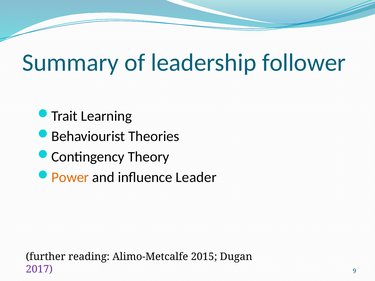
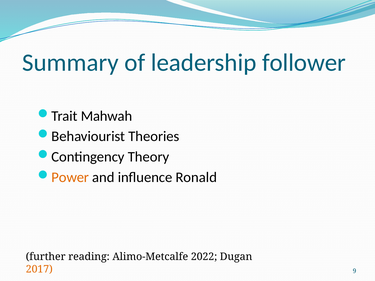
Learning: Learning -> Mahwah
Leader: Leader -> Ronald
2015: 2015 -> 2022
2017 colour: purple -> orange
